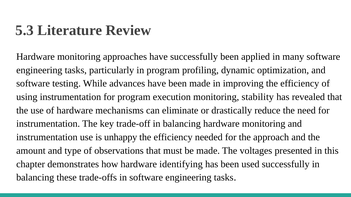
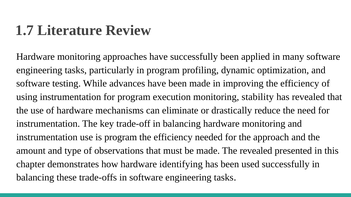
5.3: 5.3 -> 1.7
is unhappy: unhappy -> program
The voltages: voltages -> revealed
